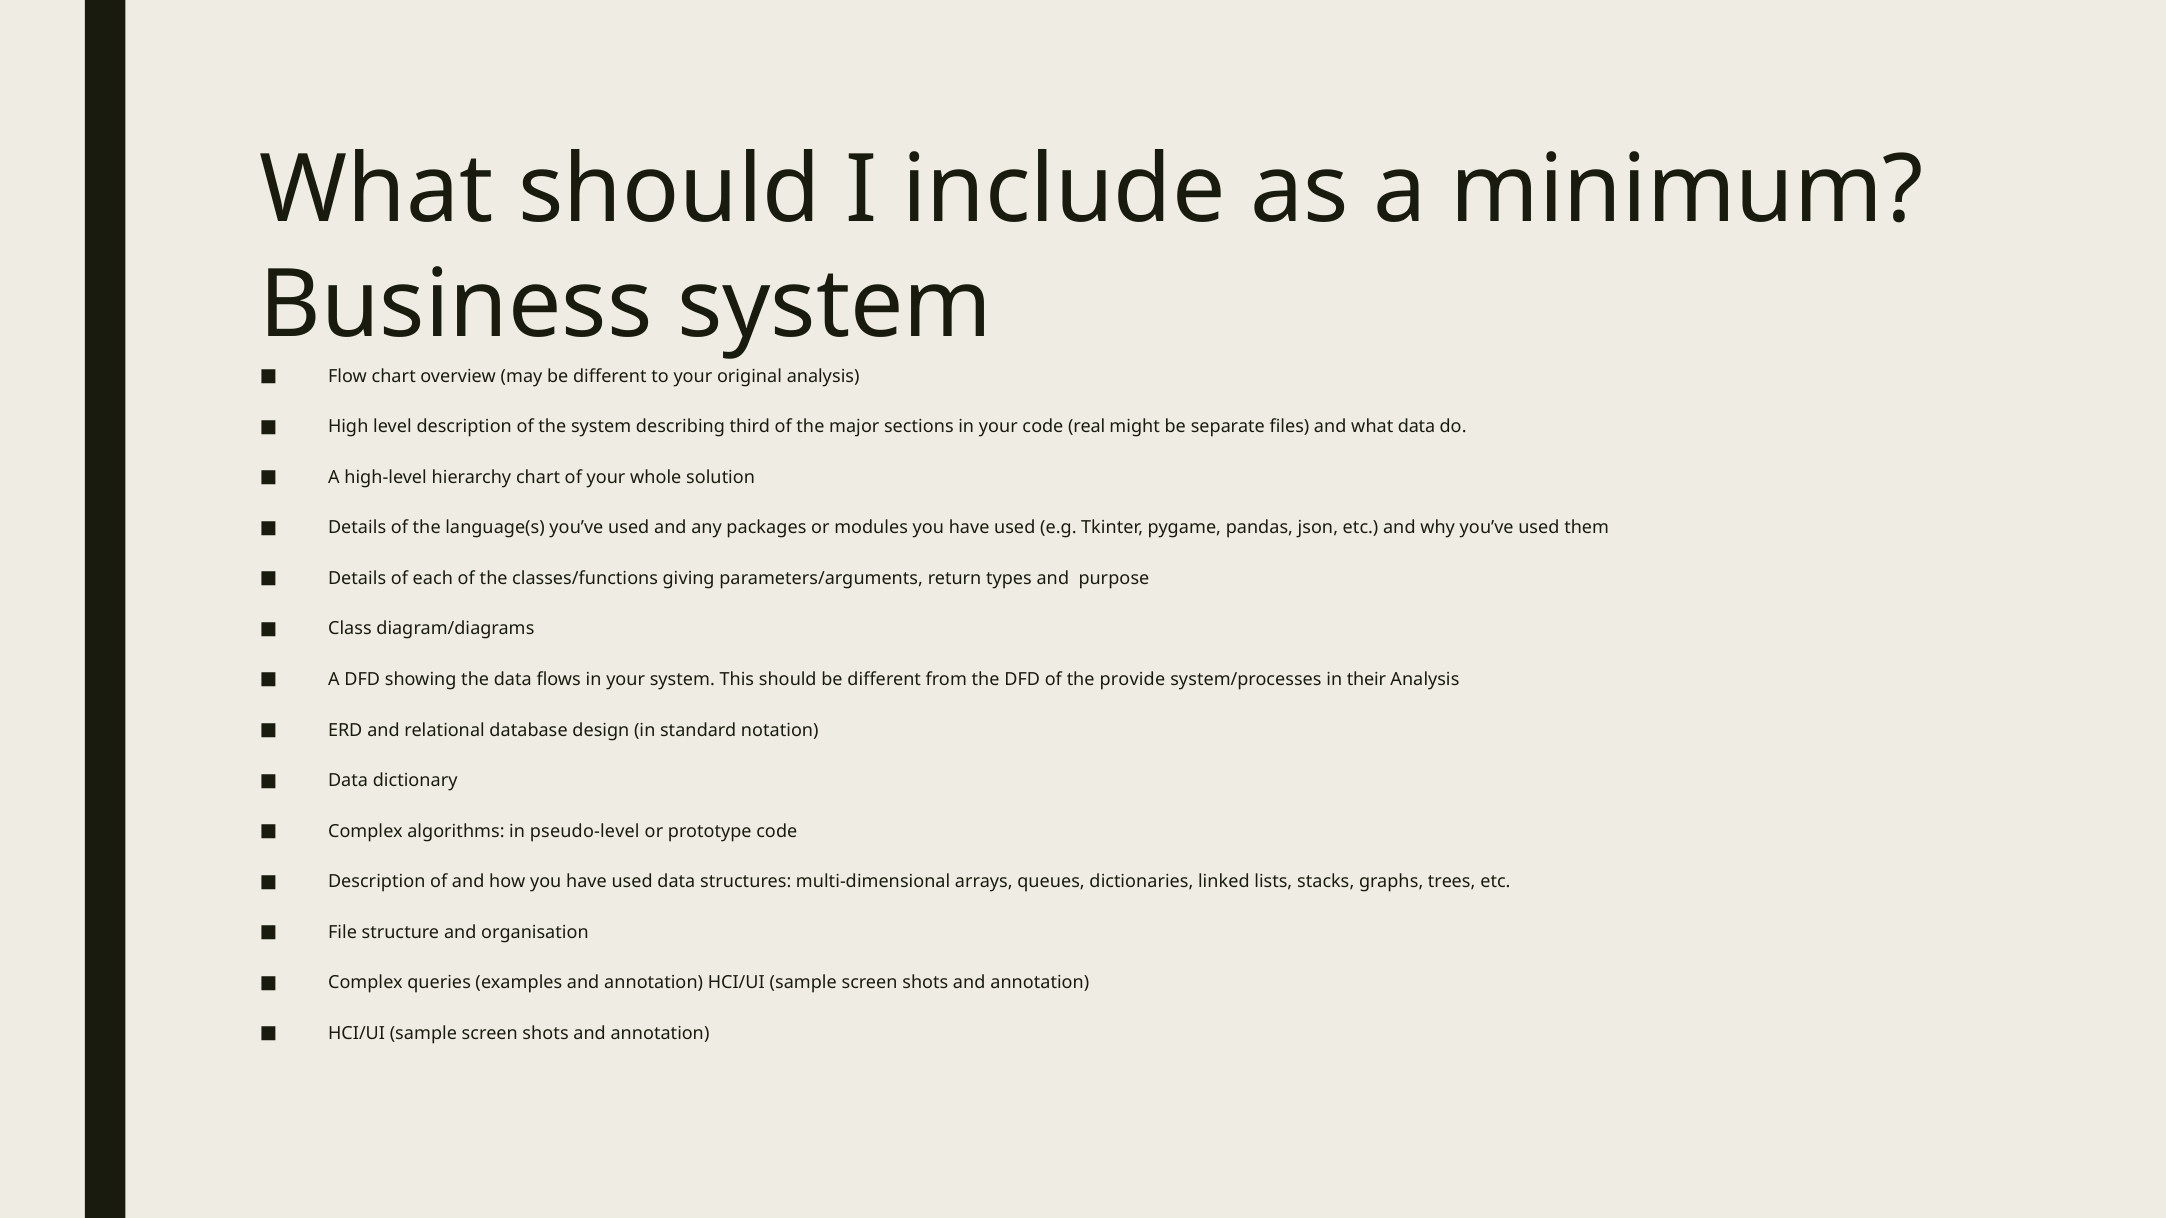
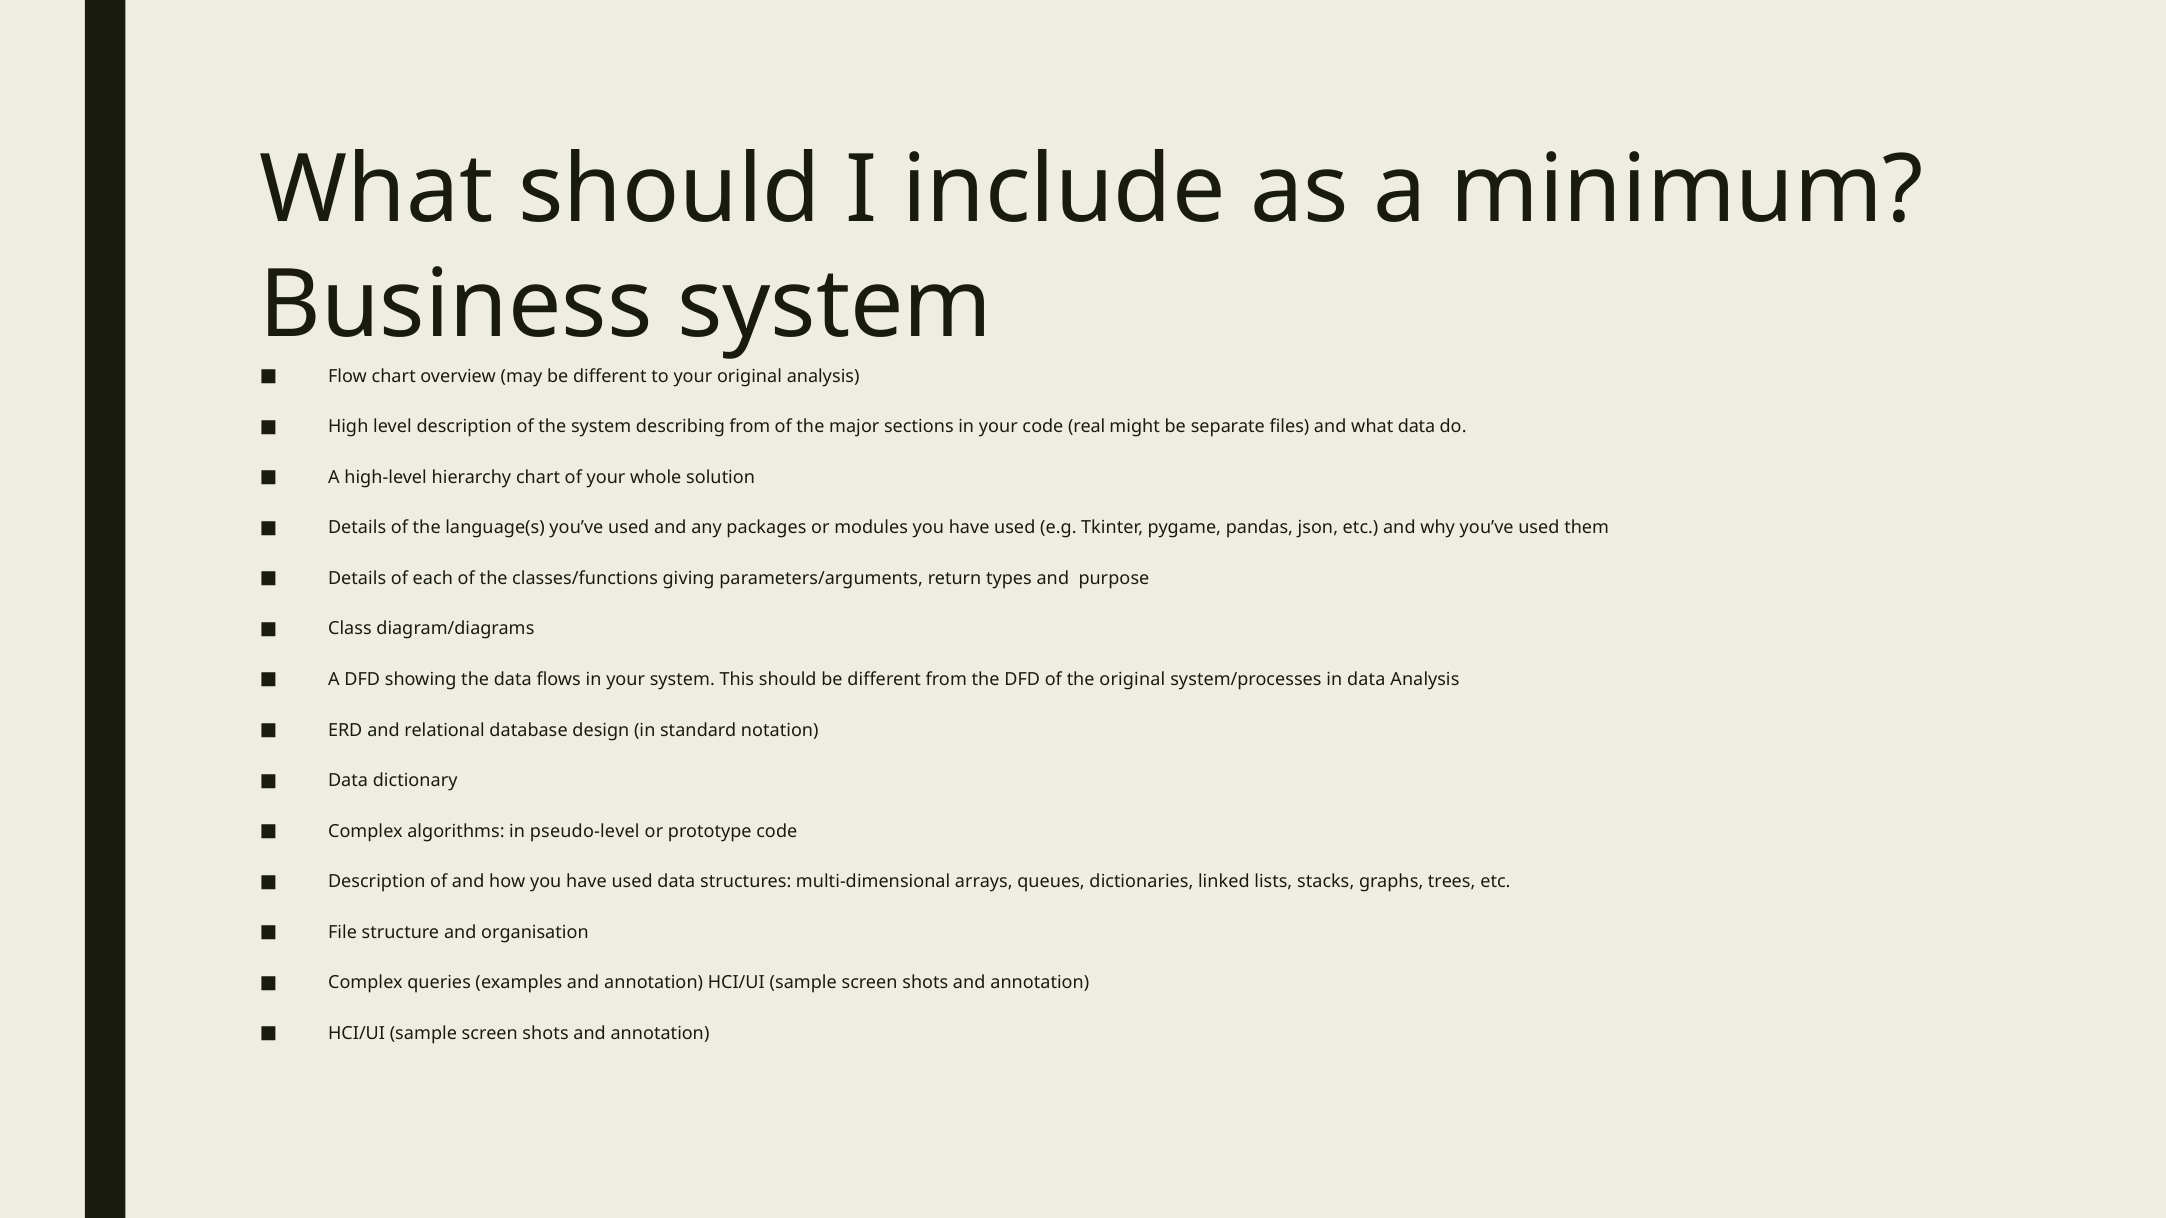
describing third: third -> from
the provide: provide -> original
in their: their -> data
